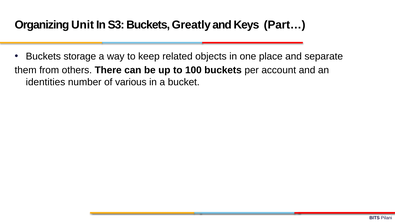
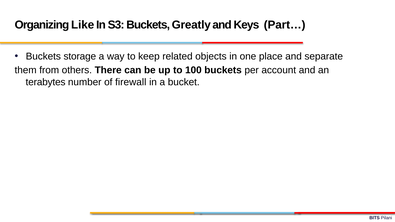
Unit: Unit -> Like
identities: identities -> terabytes
various: various -> firewall
